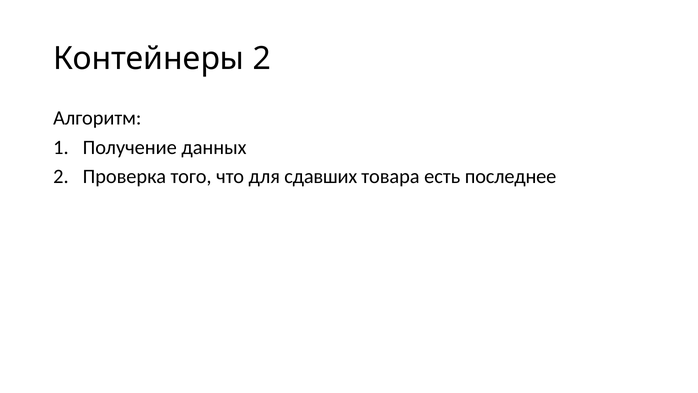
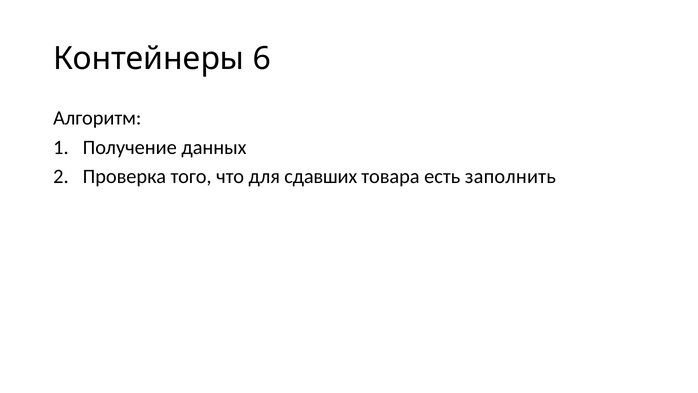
Контейнеры 2: 2 -> 6
последнее: последнее -> заполнить
